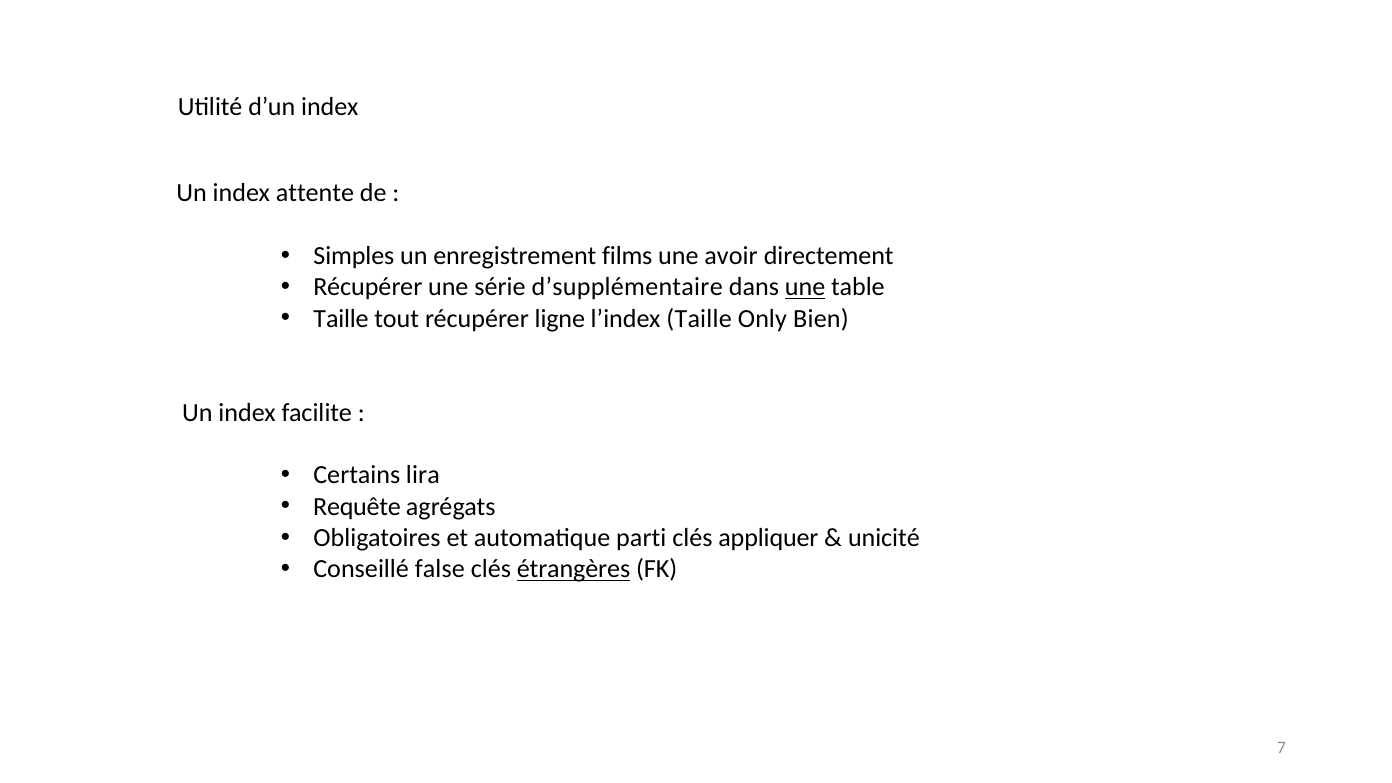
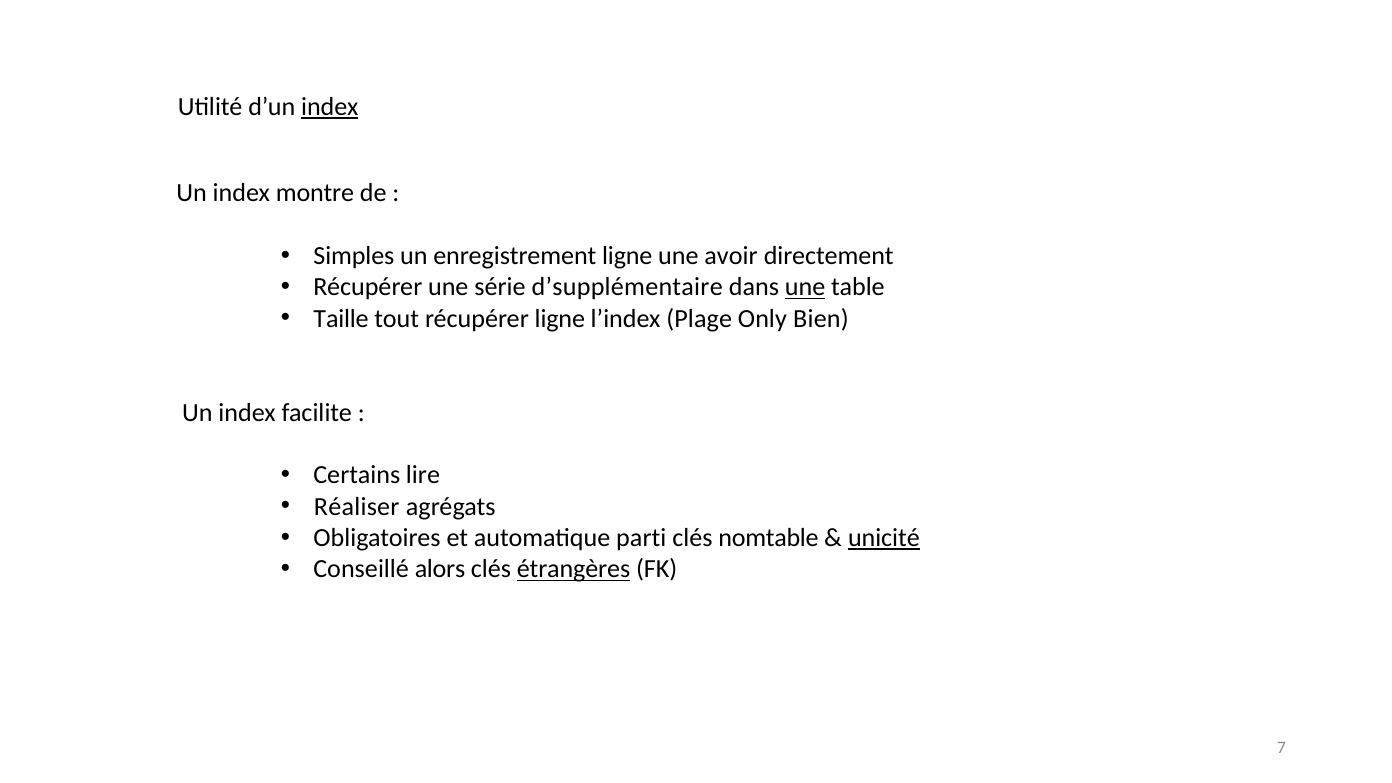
index at (330, 107) underline: none -> present
attente: attente -> montre
enregistrement films: films -> ligne
l’index Taille: Taille -> Plage
lira: lira -> lire
Requête: Requête -> Réaliser
appliquer: appliquer -> nomtable
unicité underline: none -> present
false: false -> alors
